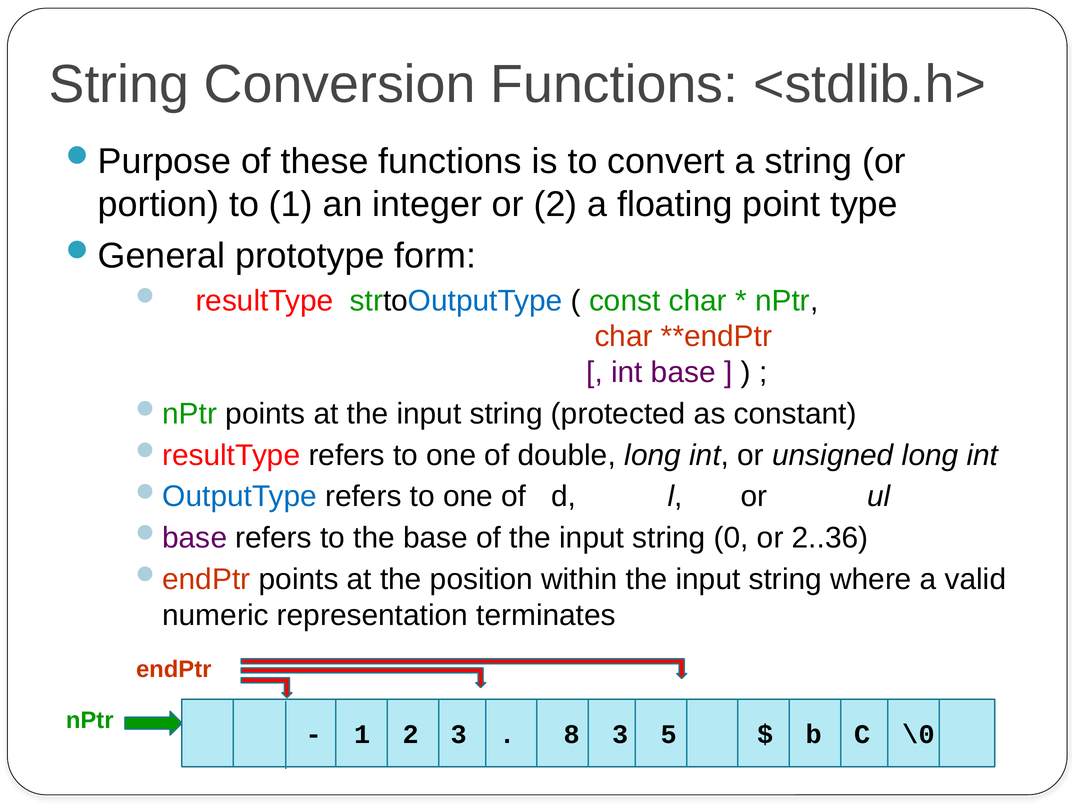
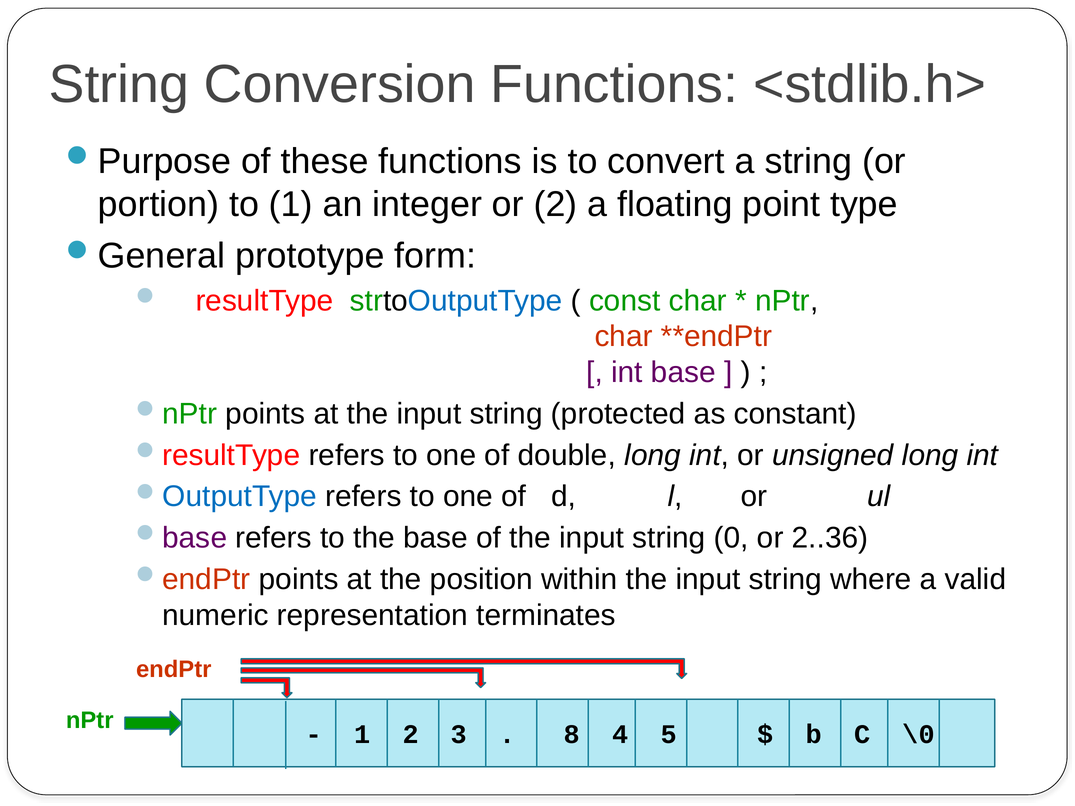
8 3: 3 -> 4
